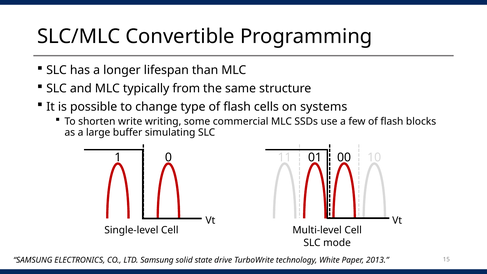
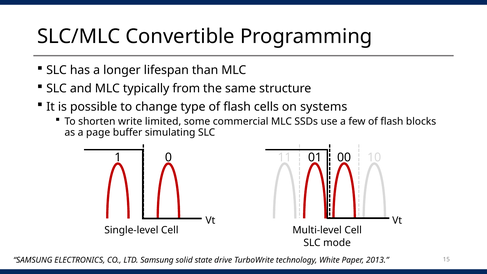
writing: writing -> limited
large: large -> page
